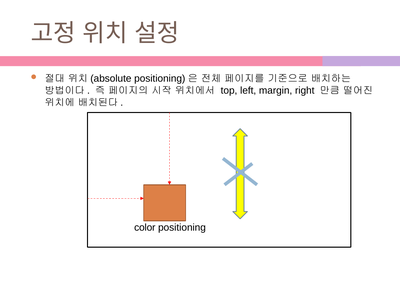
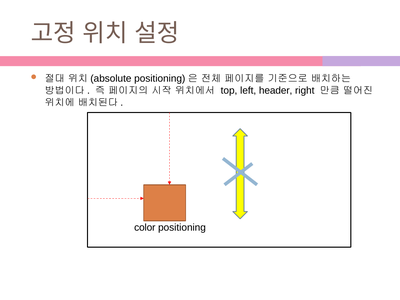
margin: margin -> header
